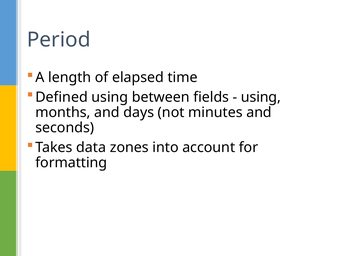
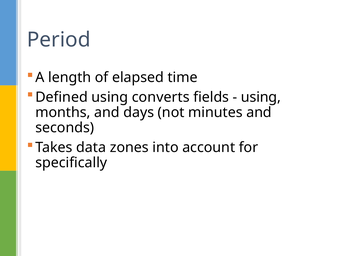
between: between -> converts
formatting: formatting -> specifically
